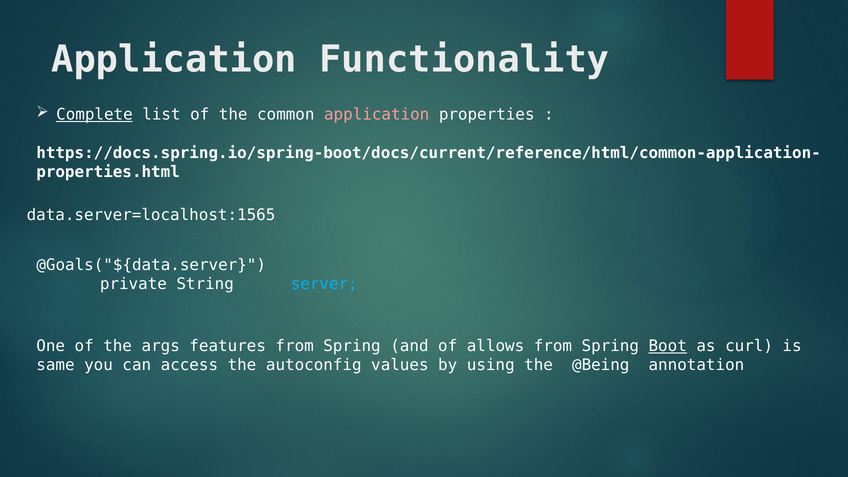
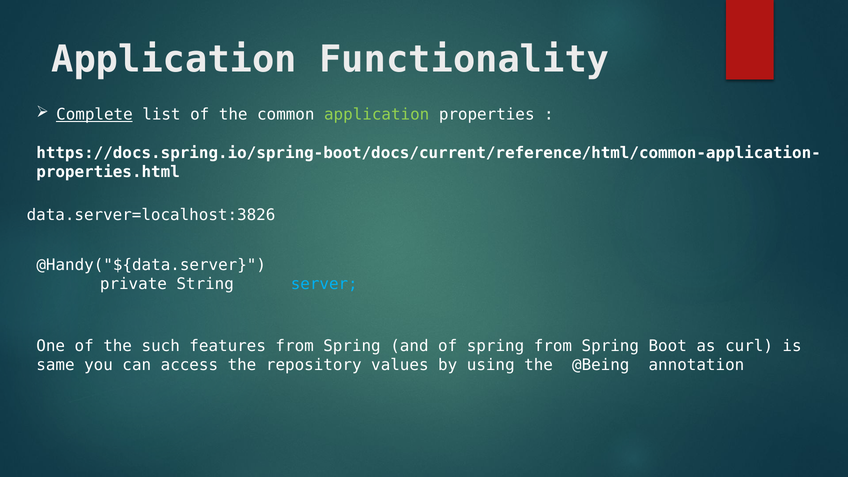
application at (377, 115) colour: pink -> light green
data.server=localhost:1565: data.server=localhost:1565 -> data.server=localhost:3826
@Goals("${data.server: @Goals("${data.server -> @Handy("${data.server
args: args -> such
of allows: allows -> spring
Boot underline: present -> none
autoconfig: autoconfig -> repository
